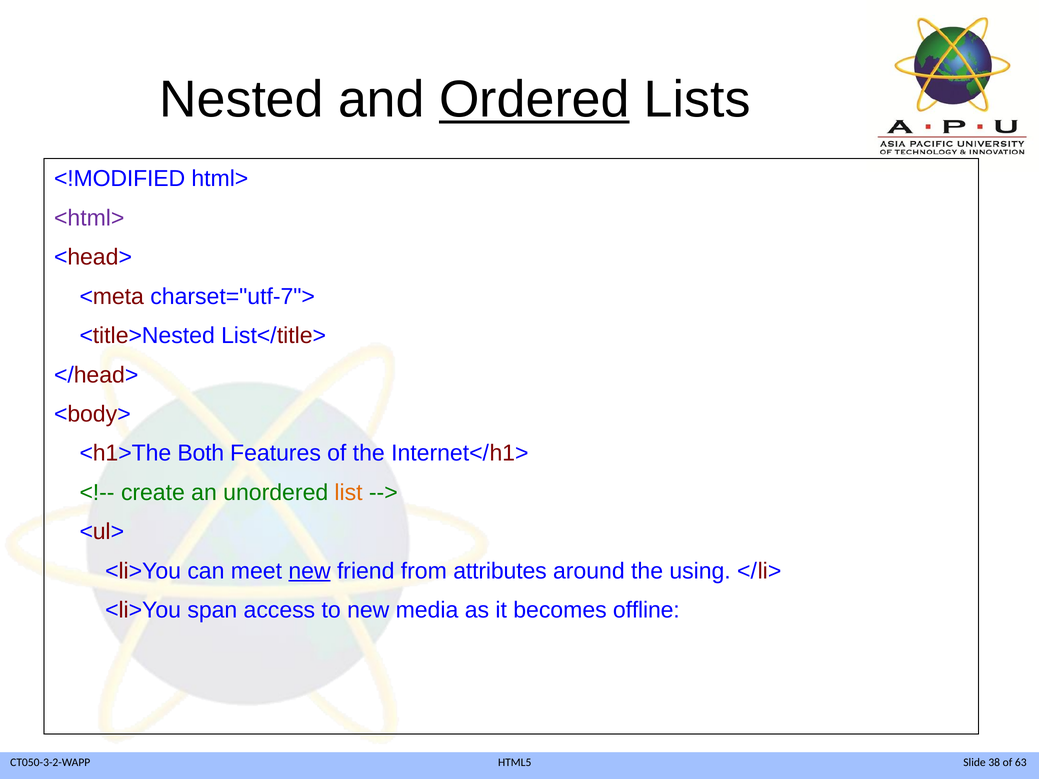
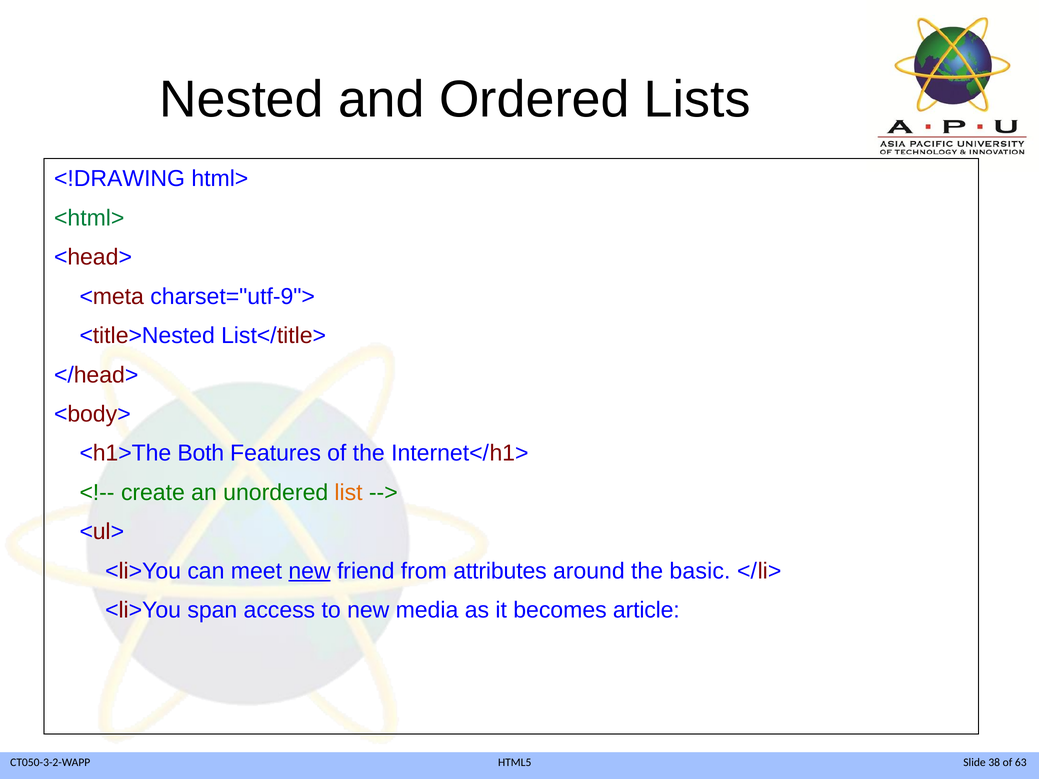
Ordered underline: present -> none
<!MODIFIED: <!MODIFIED -> <!DRAWING
<html> colour: purple -> green
charset="utf-7">: charset="utf-7"> -> charset="utf-9">
using: using -> basic
offline: offline -> article
